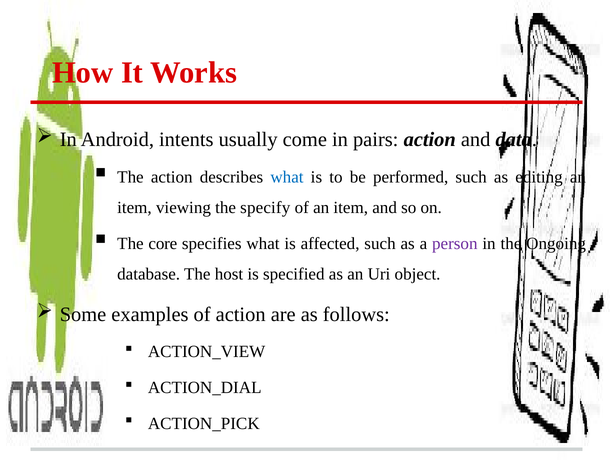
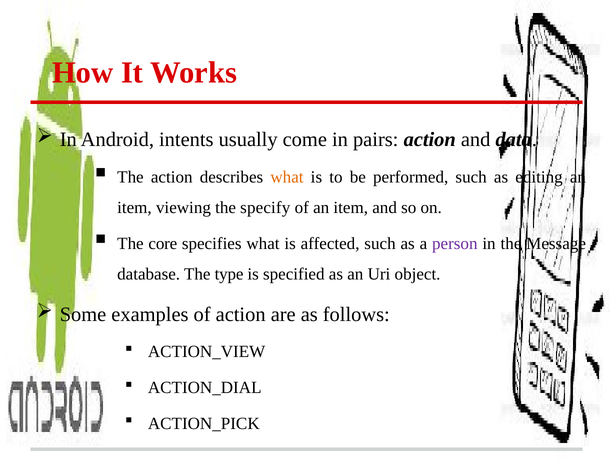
what at (287, 177) colour: blue -> orange
Ongoing: Ongoing -> Message
host: host -> type
